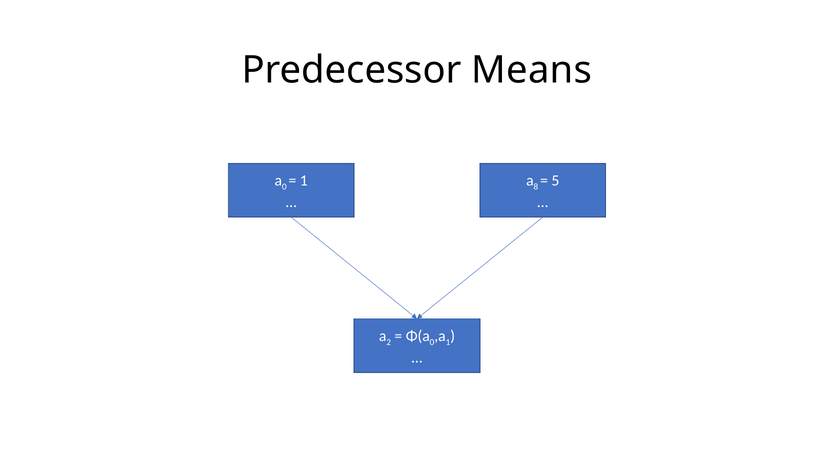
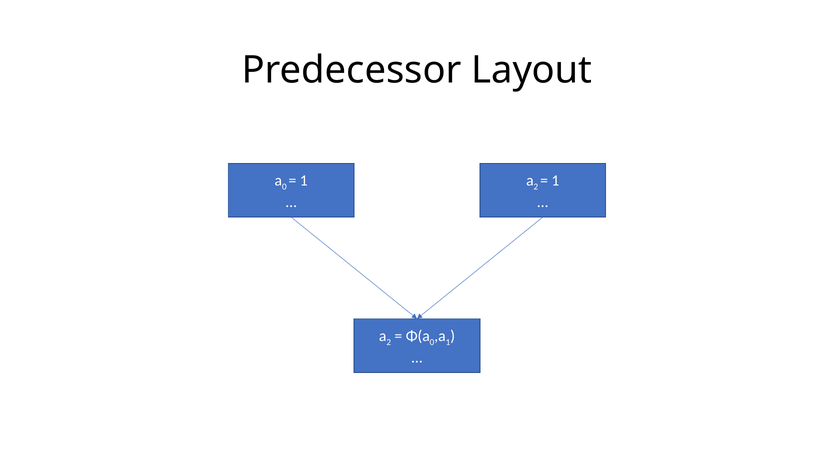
Means: Means -> Layout
8 at (536, 187): 8 -> 2
5 at (555, 181): 5 -> 1
